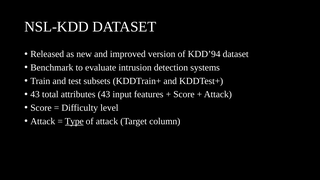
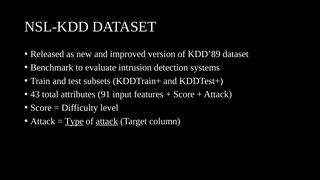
KDD’94: KDD’94 -> KDD’89
attributes 43: 43 -> 91
attack at (107, 121) underline: none -> present
